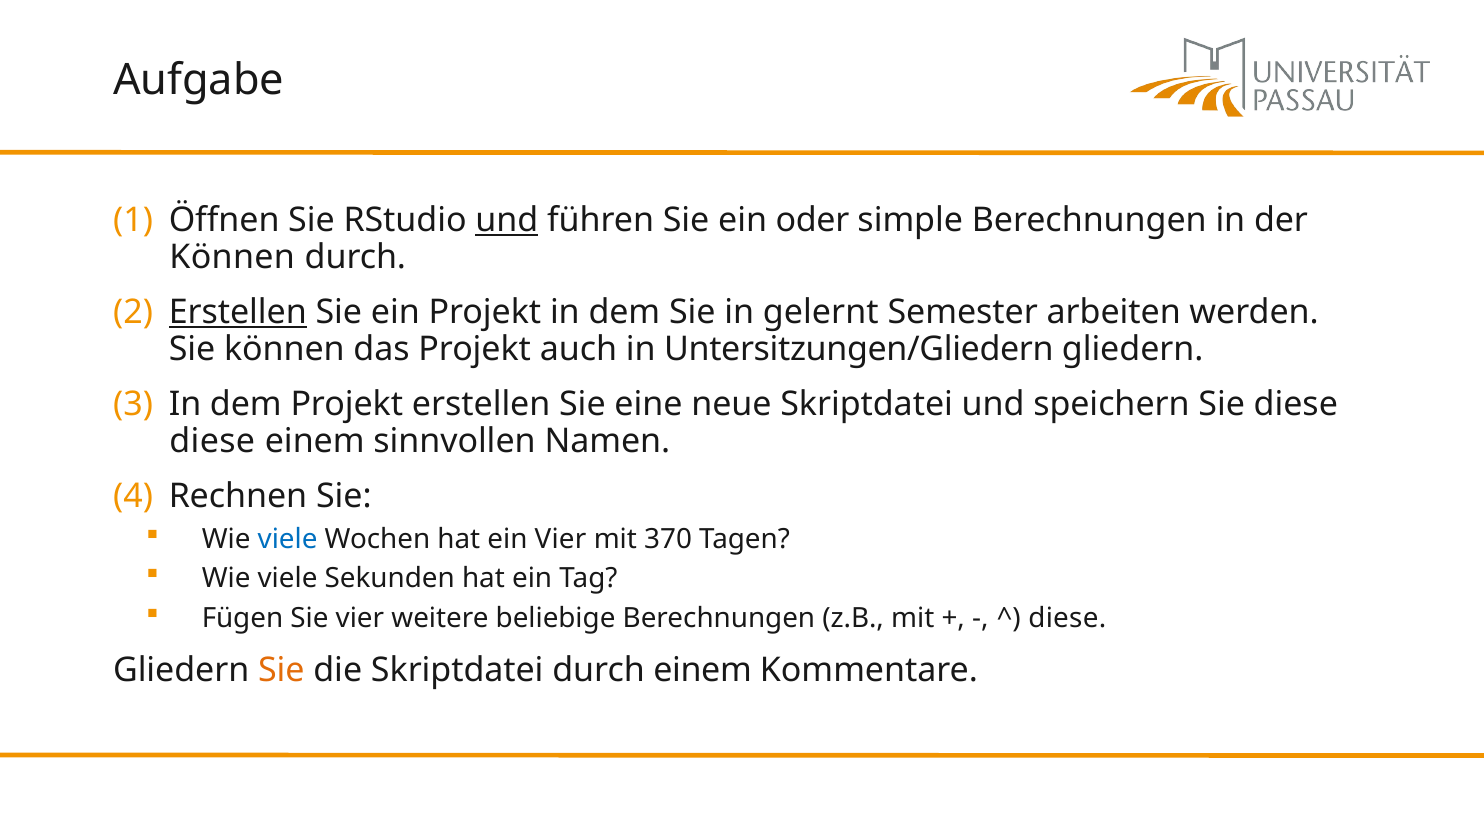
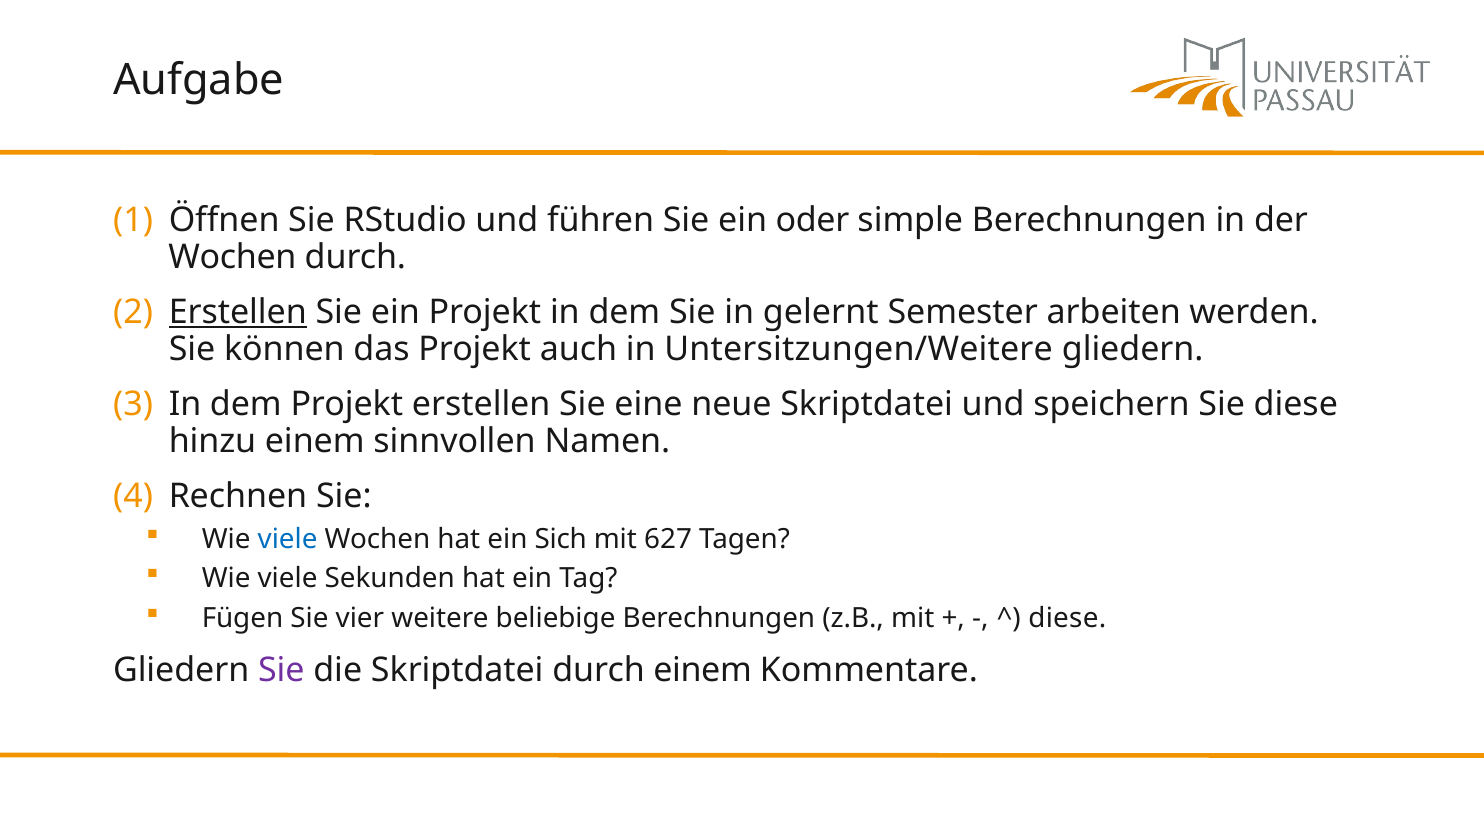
und at (507, 220) underline: present -> none
Können at (232, 257): Können -> Wochen
Untersitzungen/Gliedern: Untersitzungen/Gliedern -> Untersitzungen/Weitere
diese at (212, 441): diese -> hinzu
ein Vier: Vier -> Sich
370: 370 -> 627
Sie at (281, 670) colour: orange -> purple
